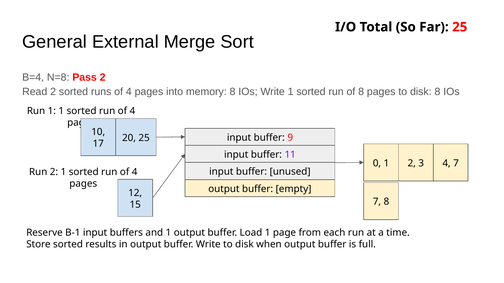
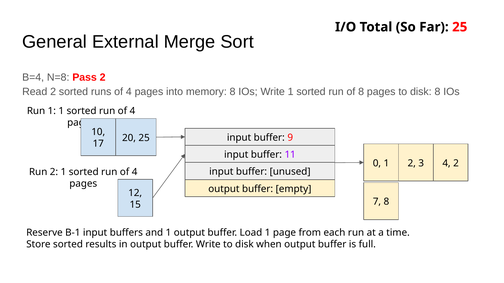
4 7: 7 -> 2
